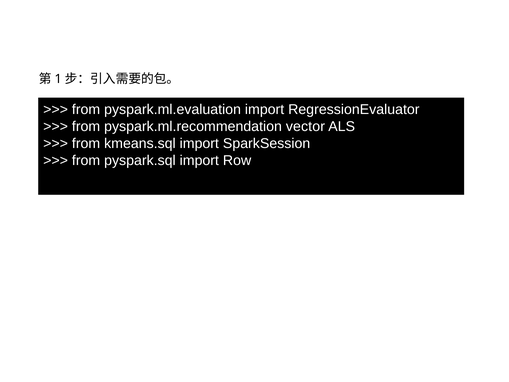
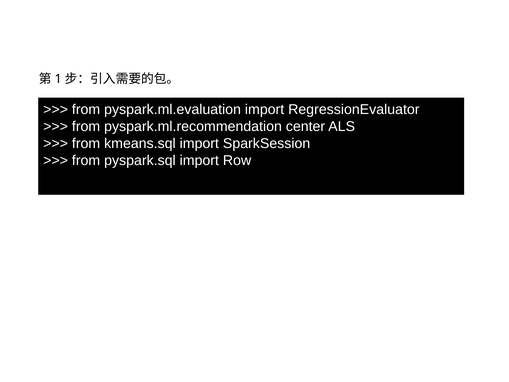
vector: vector -> center
